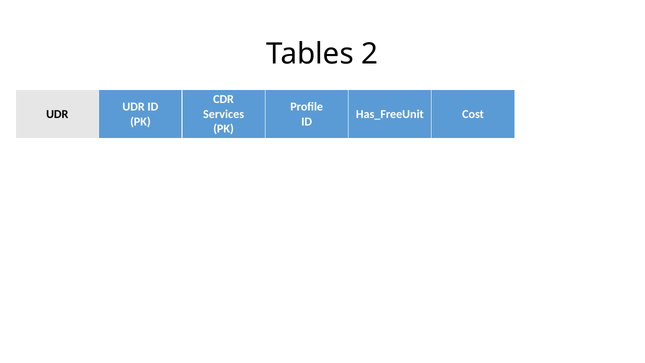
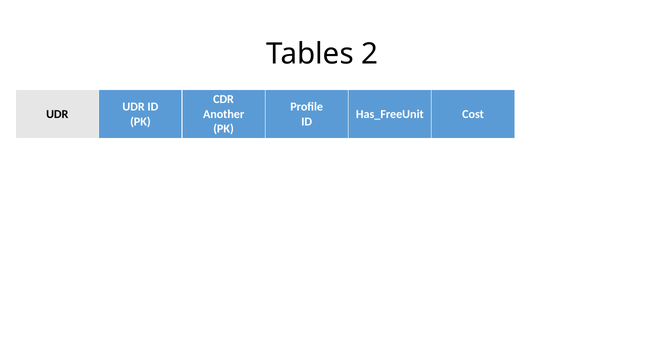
Services: Services -> Another
